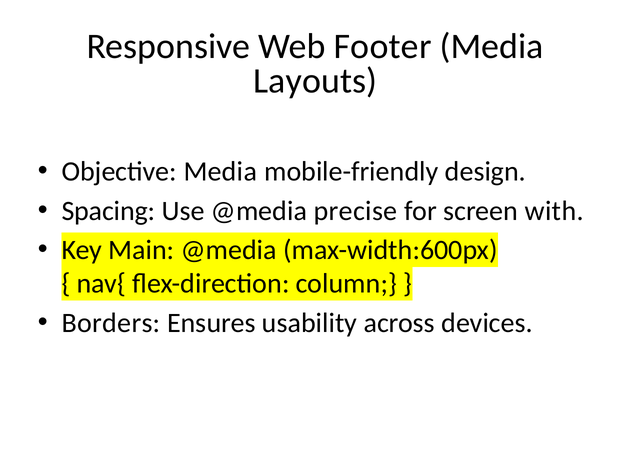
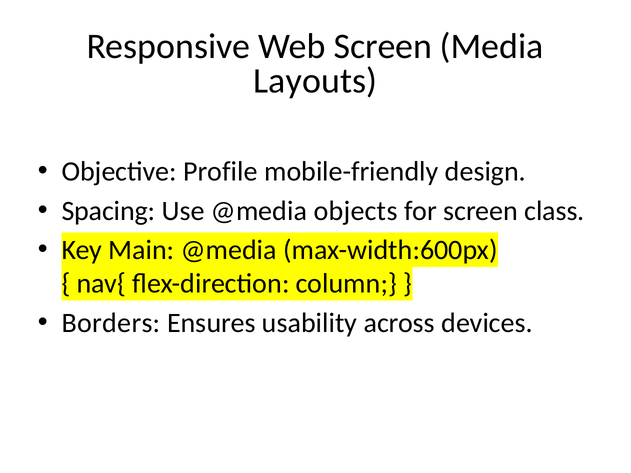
Web Footer: Footer -> Screen
Objective Media: Media -> Profile
precise: precise -> objects
with: with -> class
